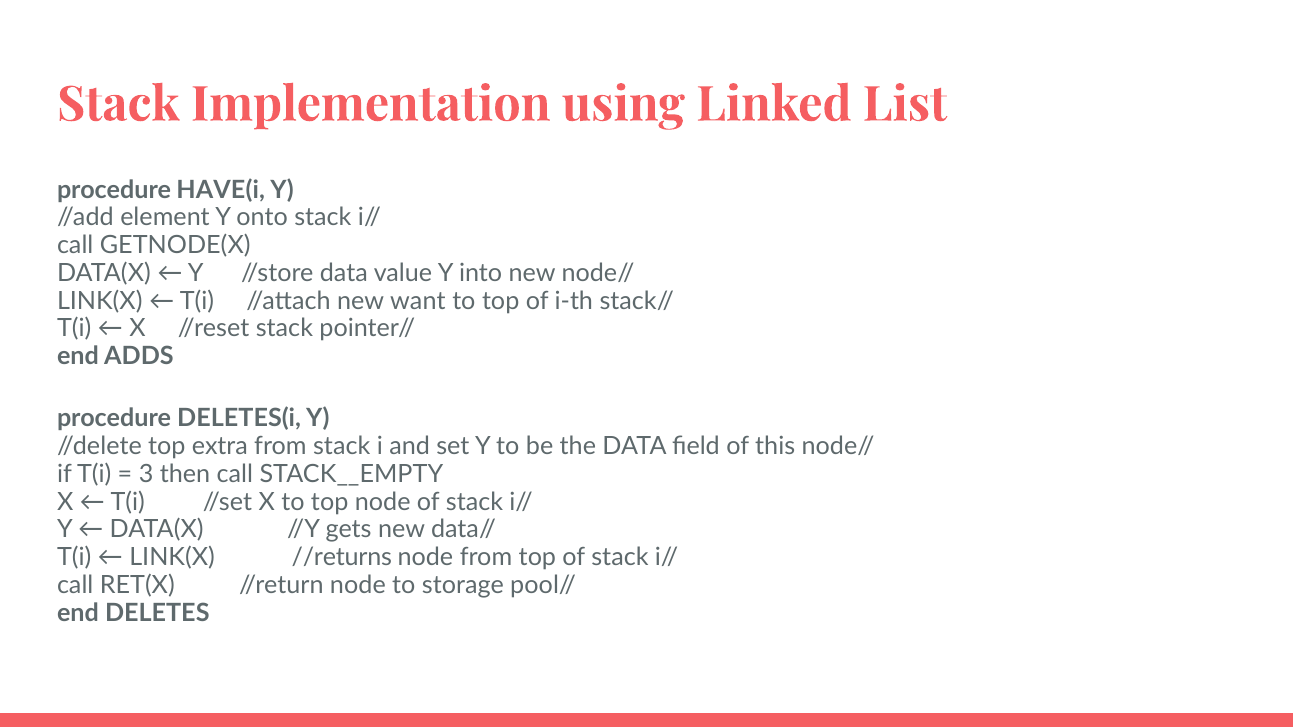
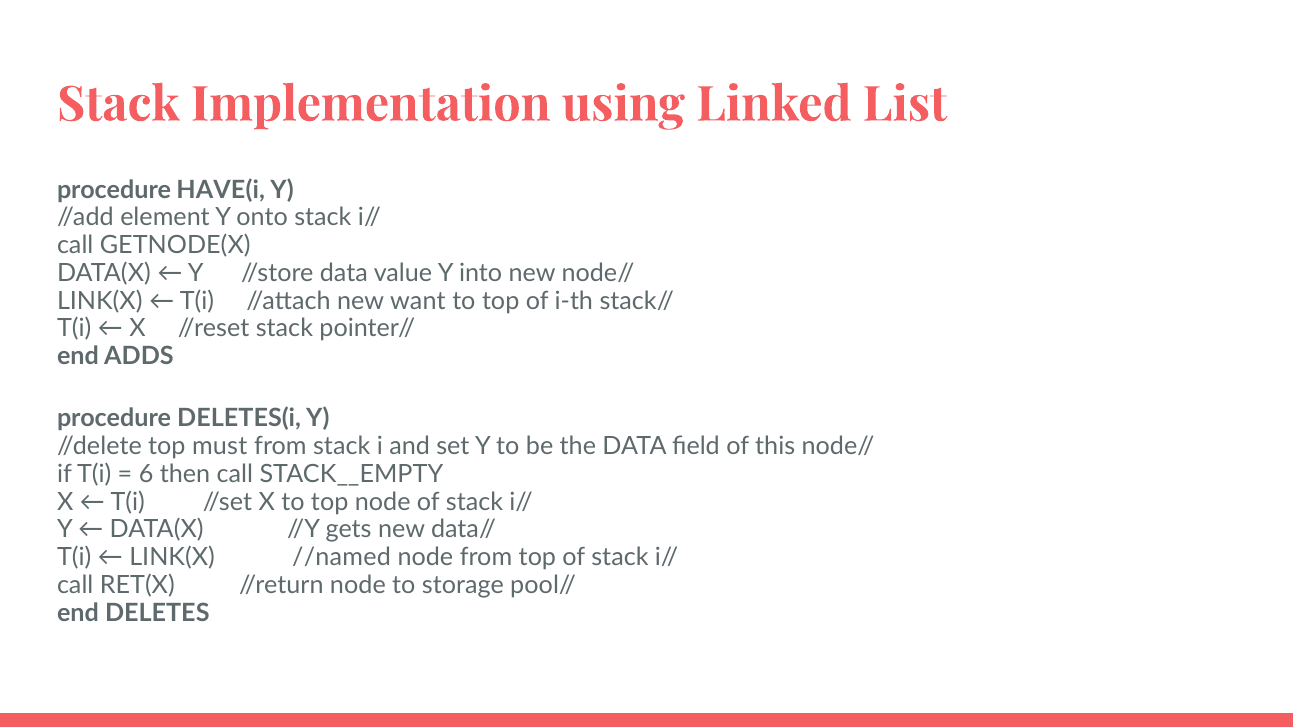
extra: extra -> must
3: 3 -> 6
//returns: //returns -> //named
